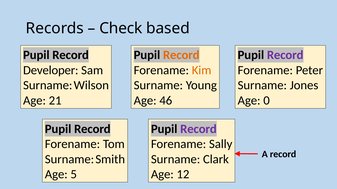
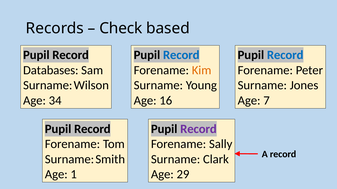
Record at (181, 55) colour: orange -> blue
Record at (285, 55) colour: purple -> blue
Developer: Developer -> Databases
21: 21 -> 34
46: 46 -> 16
0: 0 -> 7
5: 5 -> 1
12: 12 -> 29
